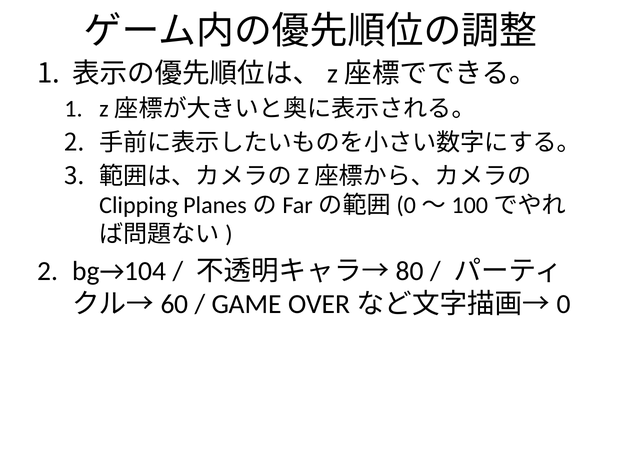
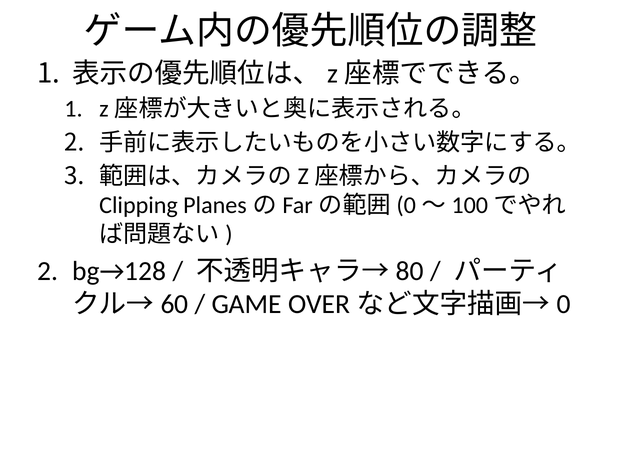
bg→104: bg→104 -> bg→128
